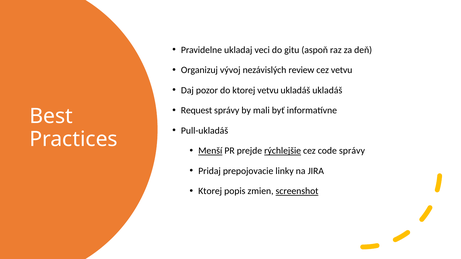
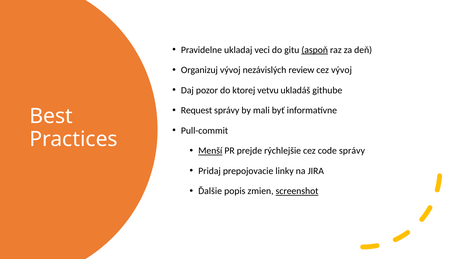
aspoň underline: none -> present
cez vetvu: vetvu -> vývoj
ukladáš ukladáš: ukladáš -> githube
Pull-ukladáš: Pull-ukladáš -> Pull-commit
rýchlejšie underline: present -> none
Ktorej at (210, 191): Ktorej -> Ďalšie
